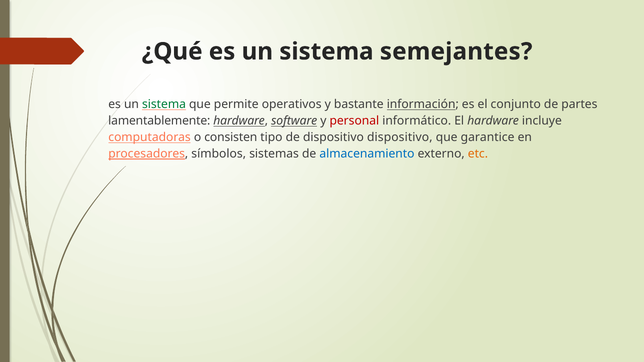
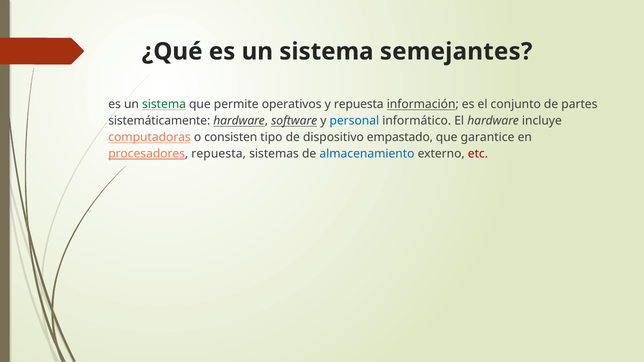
y bastante: bastante -> repuesta
lamentablemente: lamentablemente -> sistemáticamente
personal colour: red -> blue
dispositivo dispositivo: dispositivo -> empastado
procesadores símbolos: símbolos -> repuesta
etc colour: orange -> red
